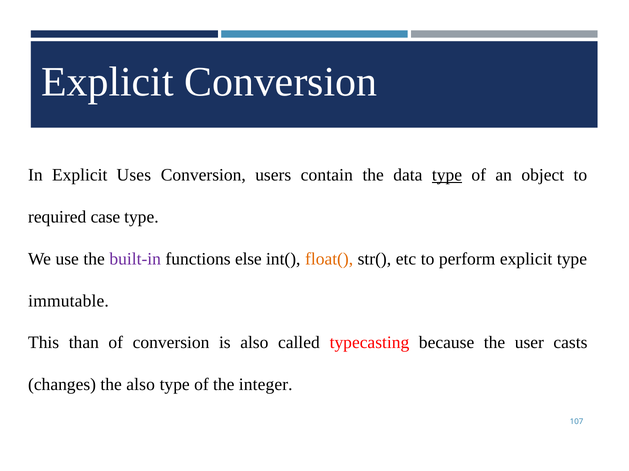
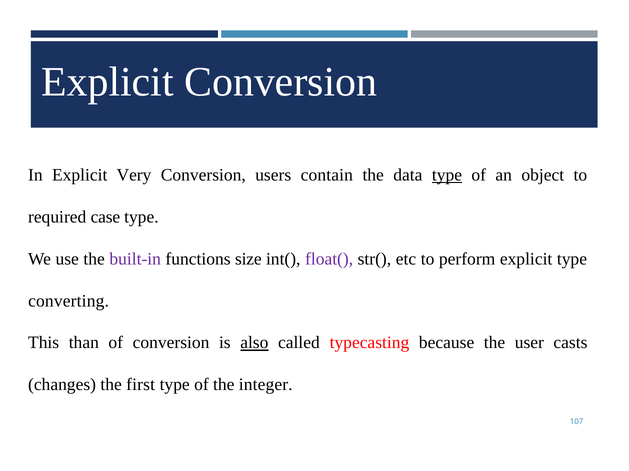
Uses: Uses -> Very
else: else -> size
float( colour: orange -> purple
immutable: immutable -> converting
also at (254, 343) underline: none -> present
the also: also -> first
